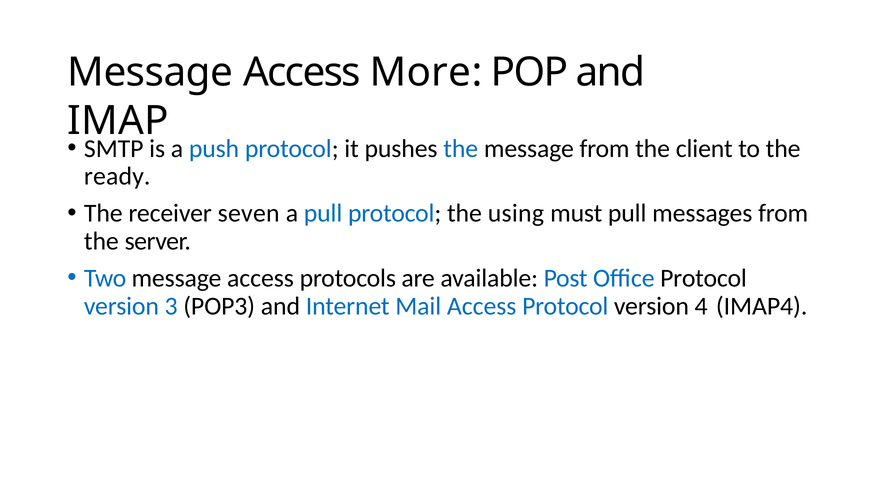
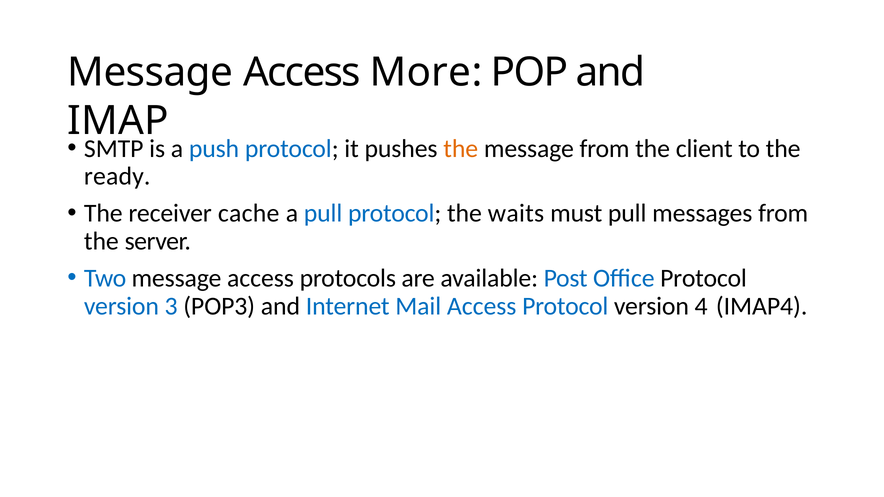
the at (461, 149) colour: blue -> orange
seven: seven -> cache
using: using -> waits
